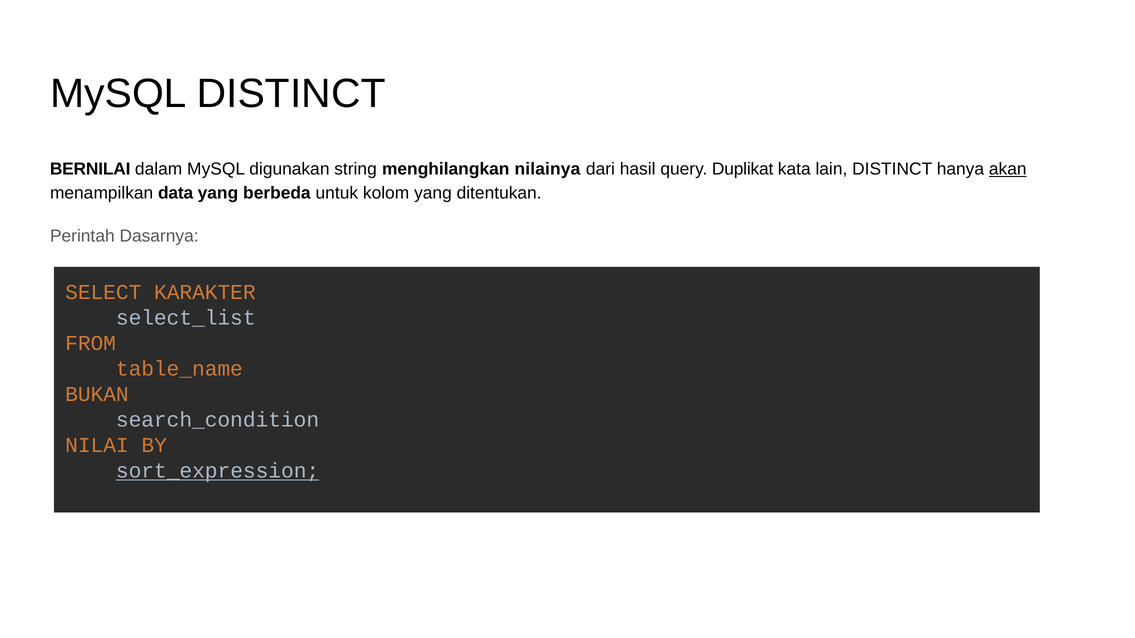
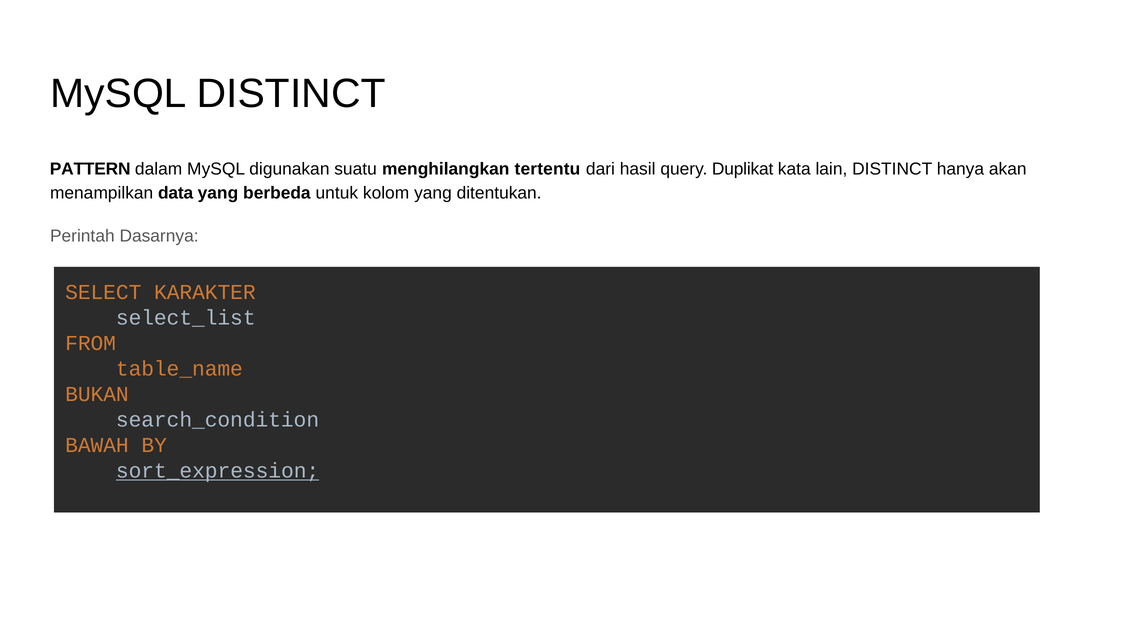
BERNILAI: BERNILAI -> PATTERN
string: string -> suatu
nilainya: nilainya -> tertentu
akan underline: present -> none
NILAI: NILAI -> BAWAH
